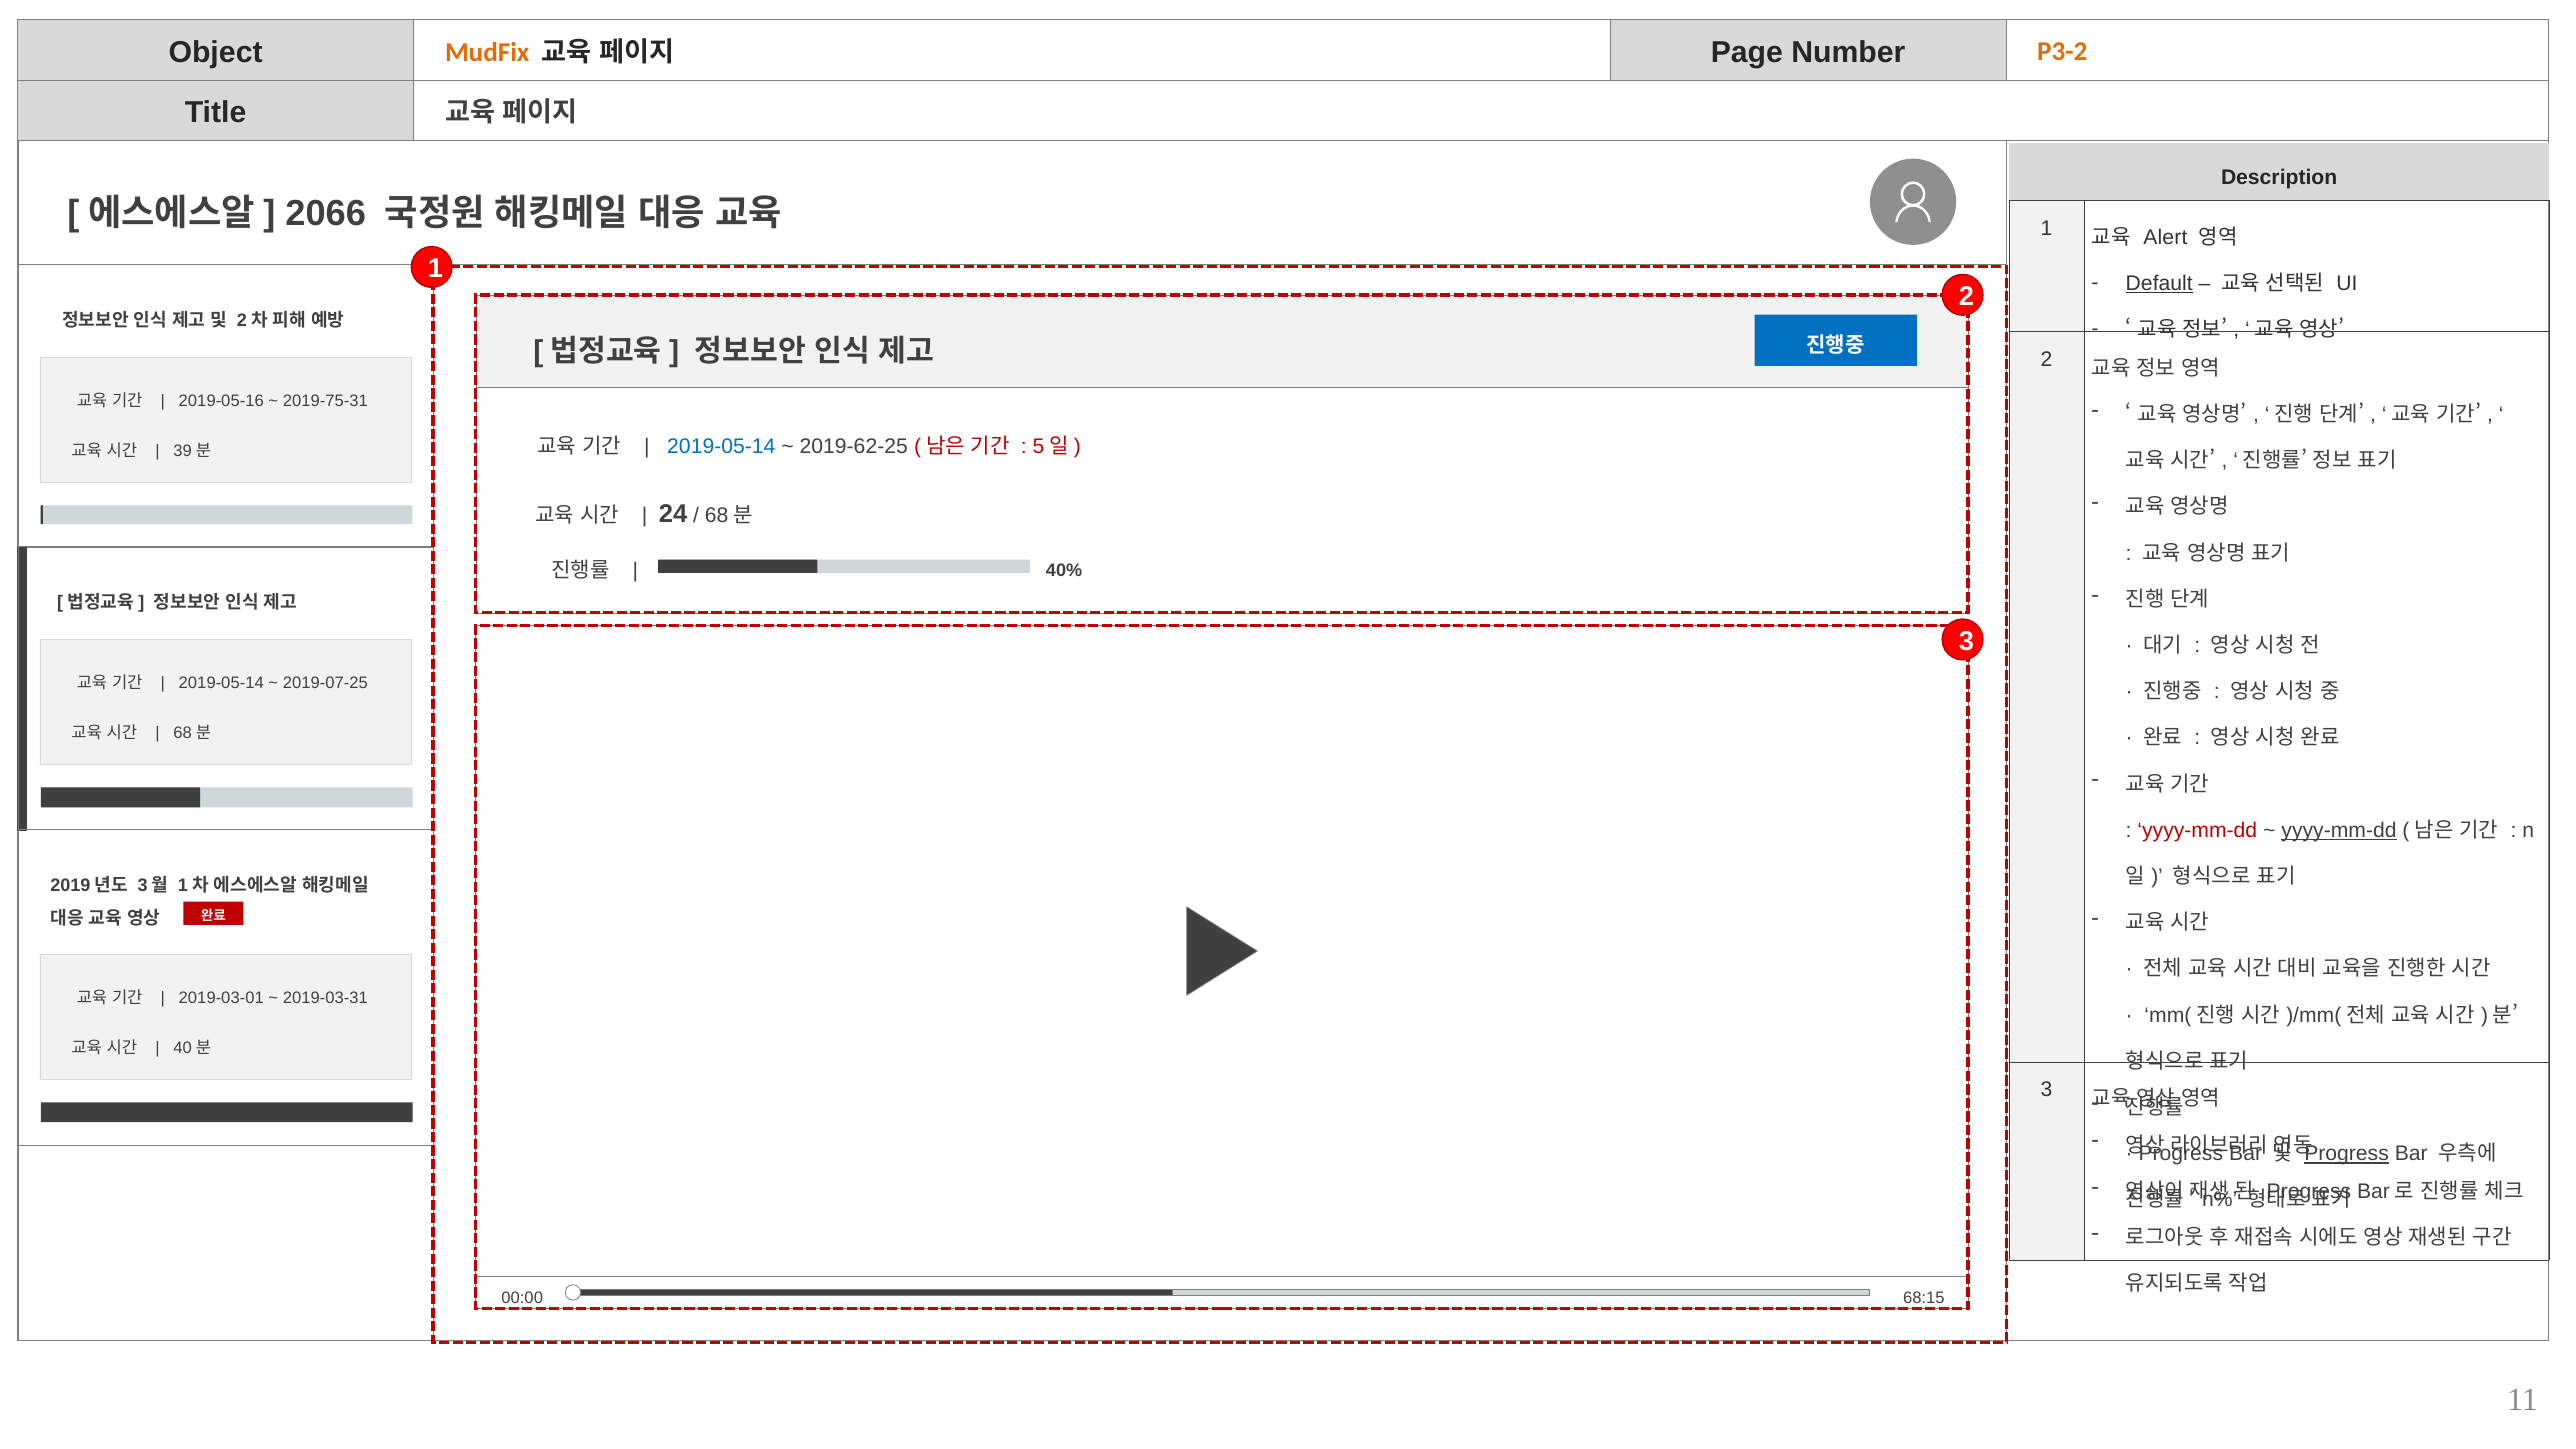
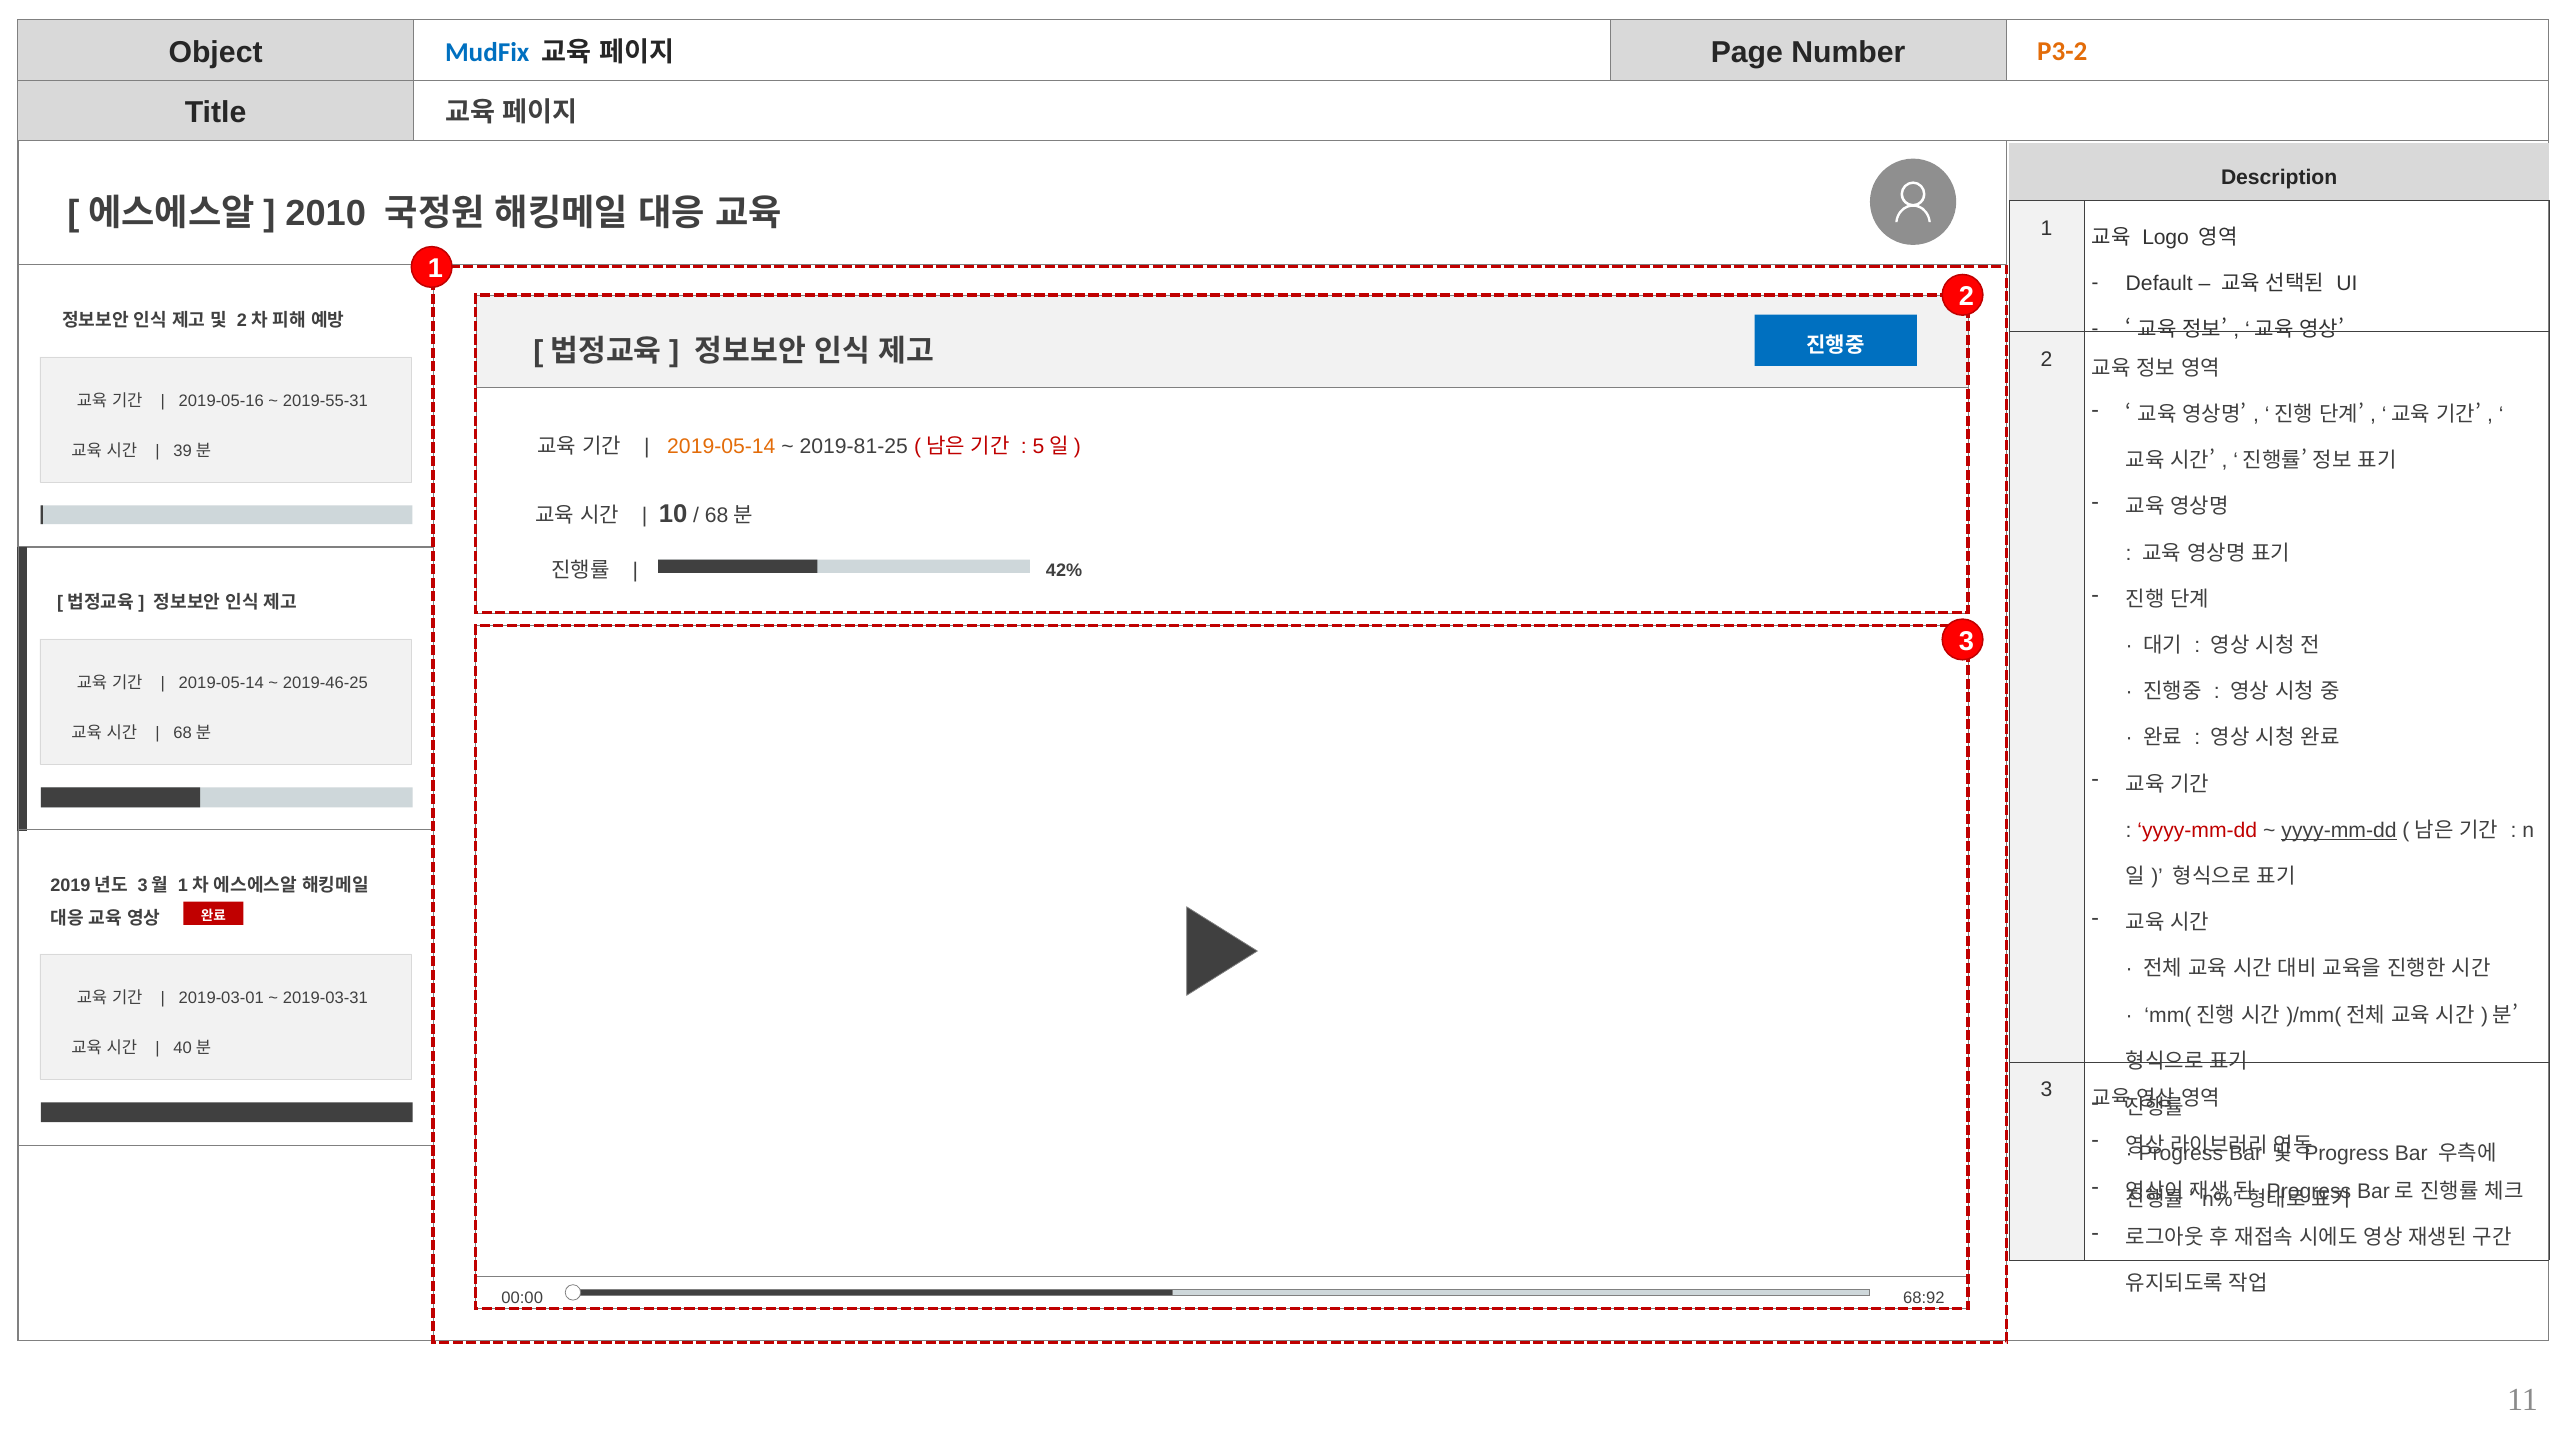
MudFix colour: orange -> blue
2066: 2066 -> 2010
Alert: Alert -> Logo
Default underline: present -> none
2019-75-31: 2019-75-31 -> 2019-55-31
2019-05-14 at (721, 446) colour: blue -> orange
2019-62-25: 2019-62-25 -> 2019-81-25
24: 24 -> 10
40%: 40% -> 42%
2019-07-25: 2019-07-25 -> 2019-46-25
Progress at (2347, 1154) underline: present -> none
68:15: 68:15 -> 68:92
